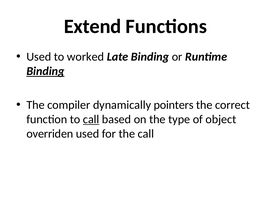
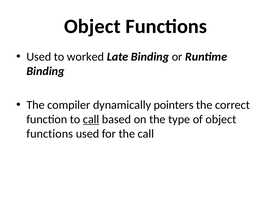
Extend at (93, 26): Extend -> Object
Binding at (45, 71) underline: present -> none
overriden at (50, 134): overriden -> functions
